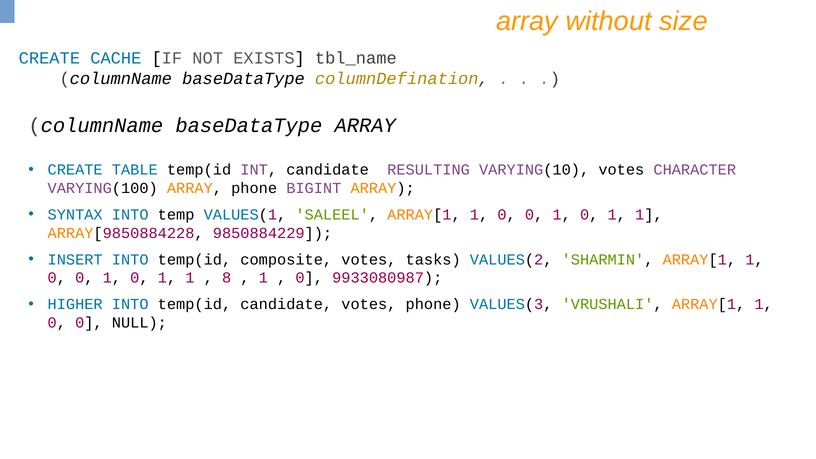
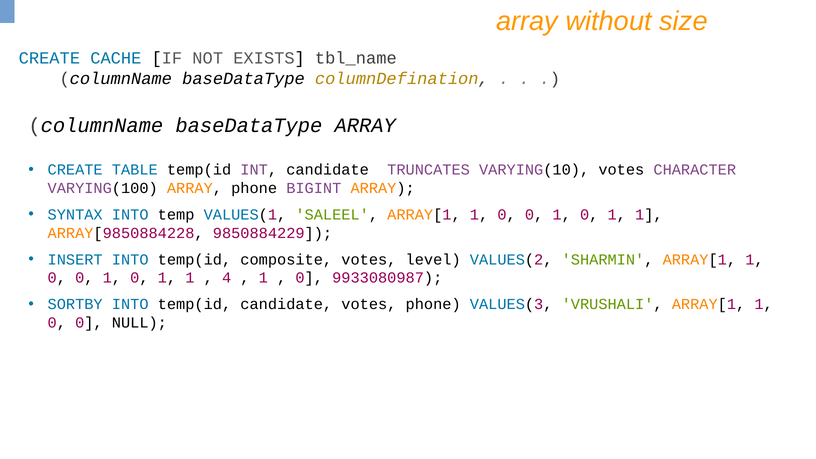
RESULTING: RESULTING -> TRUNCATES
tasks: tasks -> level
8: 8 -> 4
HIGHER: HIGHER -> SORTBY
